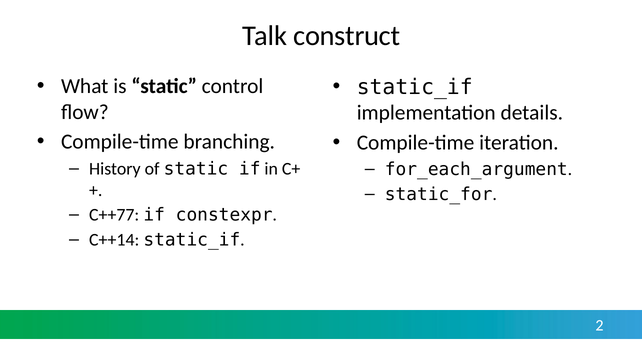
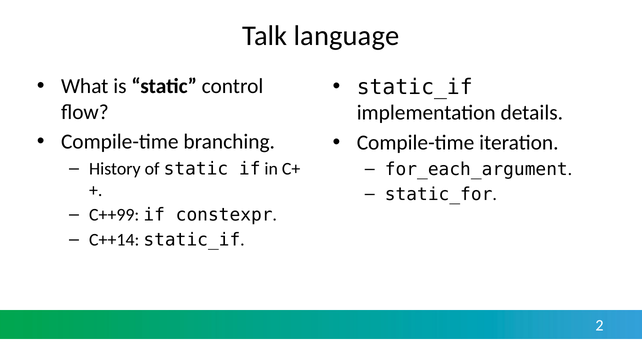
construct: construct -> language
C++77: C++77 -> C++99
